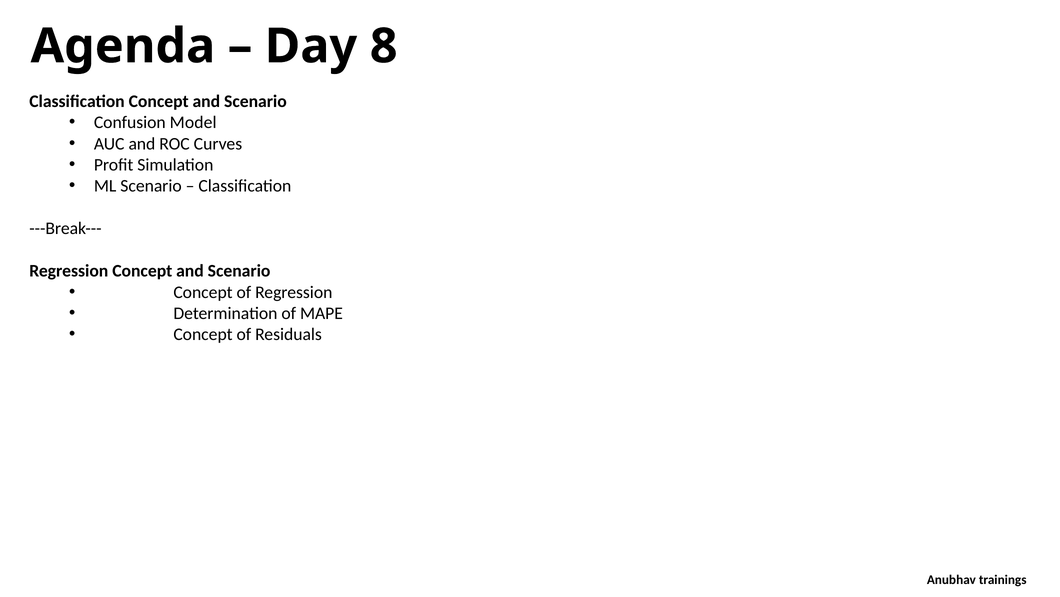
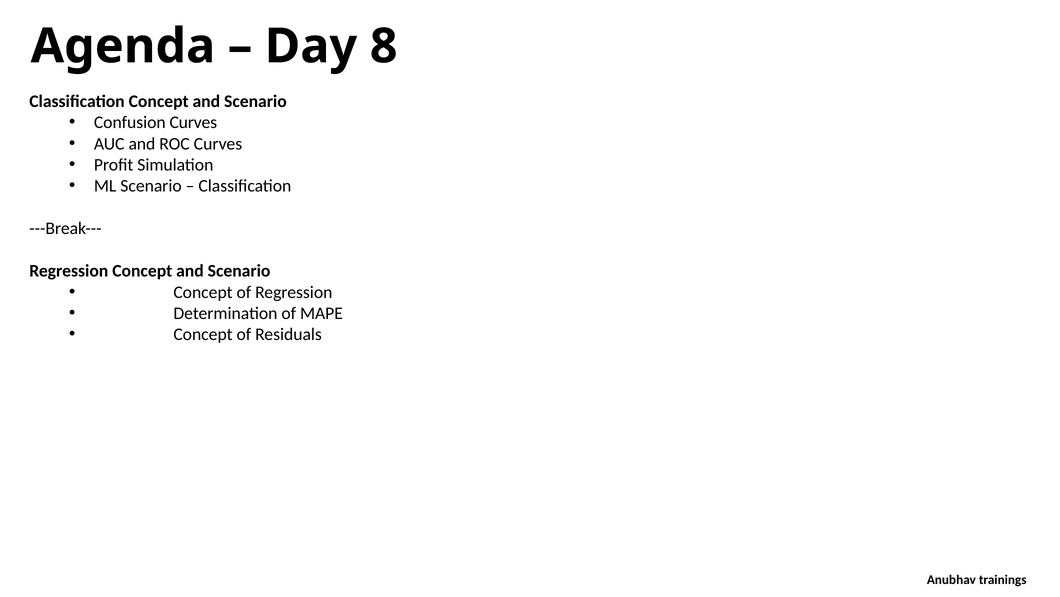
Confusion Model: Model -> Curves
